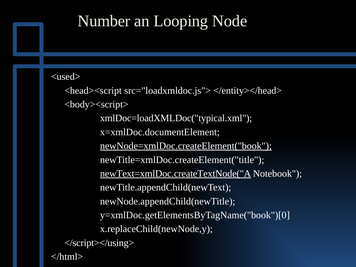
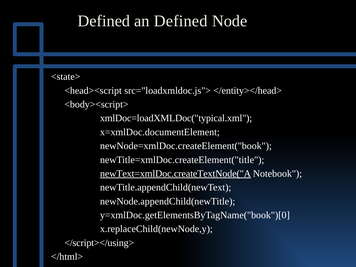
Number at (104, 21): Number -> Defined
an Looping: Looping -> Defined
<used>: <used> -> <state>
newNode=xmlDoc.createElement("book underline: present -> none
